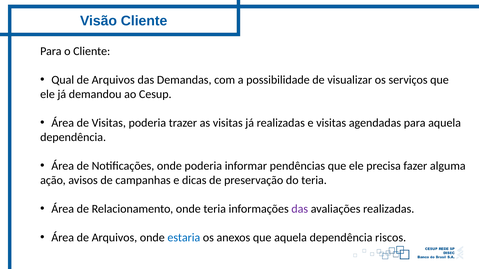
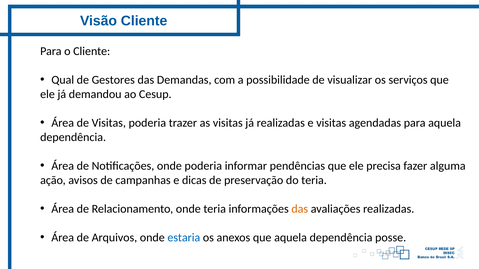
Arquivos at (113, 80): Arquivos -> Gestores
das at (300, 209) colour: purple -> orange
riscos: riscos -> posse
